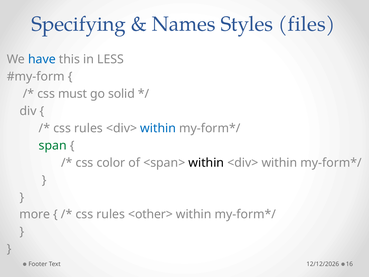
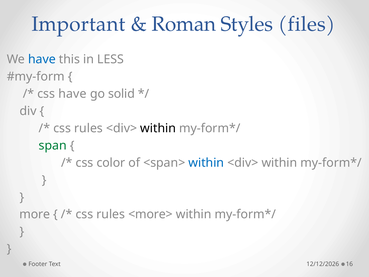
Specifying: Specifying -> Important
Names: Names -> Roman
css must: must -> have
within at (158, 128) colour: blue -> black
within at (206, 163) colour: black -> blue
<other>: <other> -> <more>
